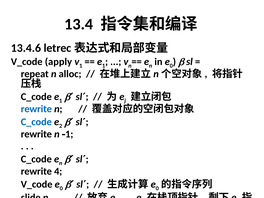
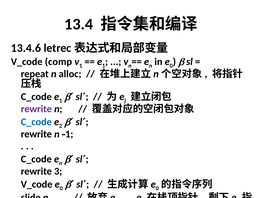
apply: apply -> comp
rewrite at (36, 109) colour: blue -> purple
4: 4 -> 3
